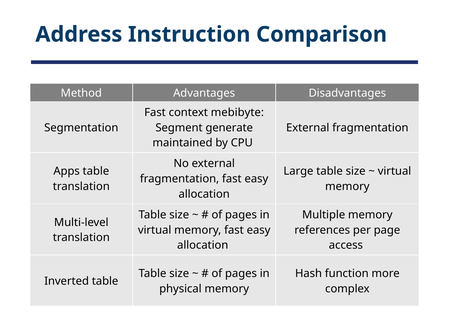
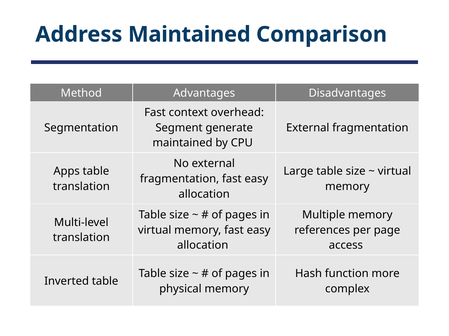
Address Instruction: Instruction -> Maintained
mebibyte: mebibyte -> overhead
